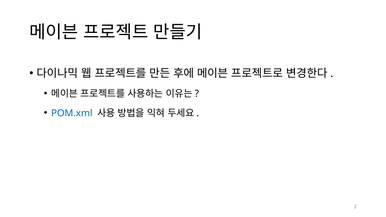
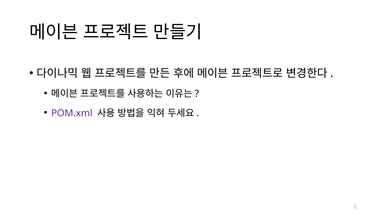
POM.xml colour: blue -> purple
